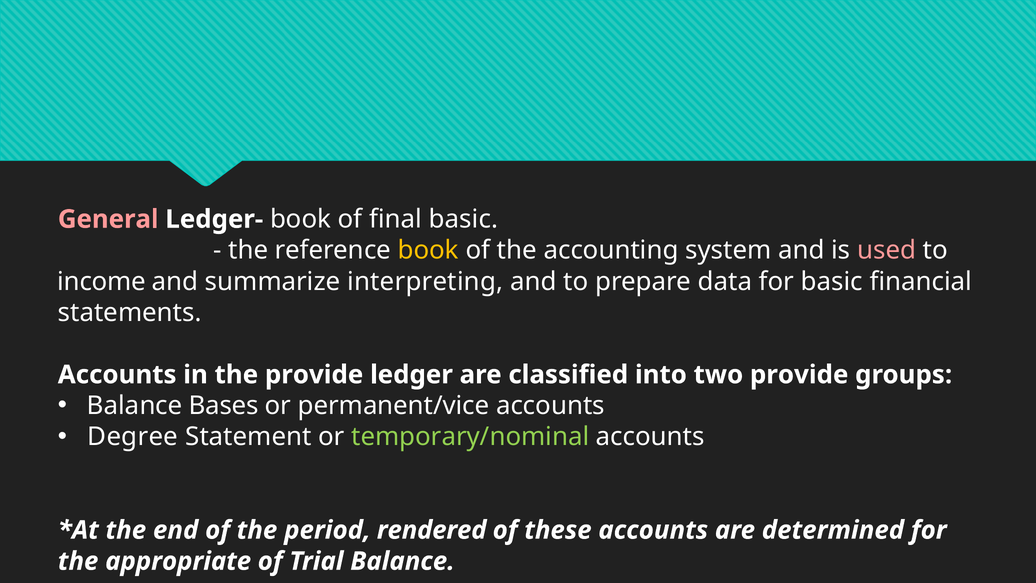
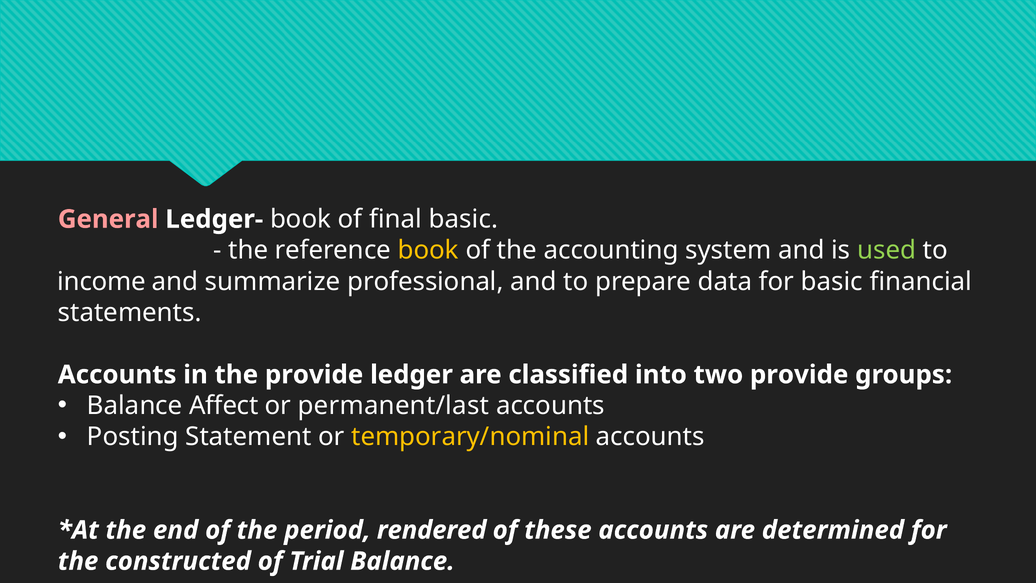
used colour: pink -> light green
interpreting: interpreting -> professional
Bases: Bases -> Affect
permanent/vice: permanent/vice -> permanent/last
Degree: Degree -> Posting
temporary/nominal colour: light green -> yellow
appropriate: appropriate -> constructed
